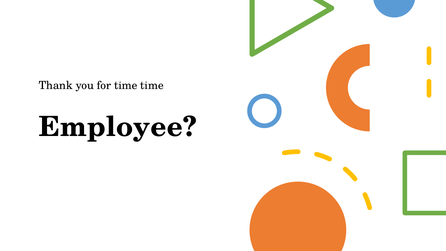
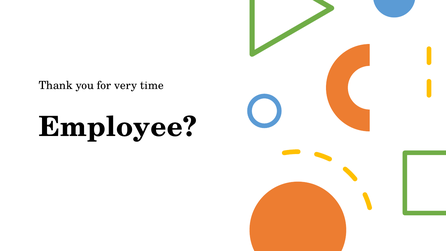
for time: time -> very
